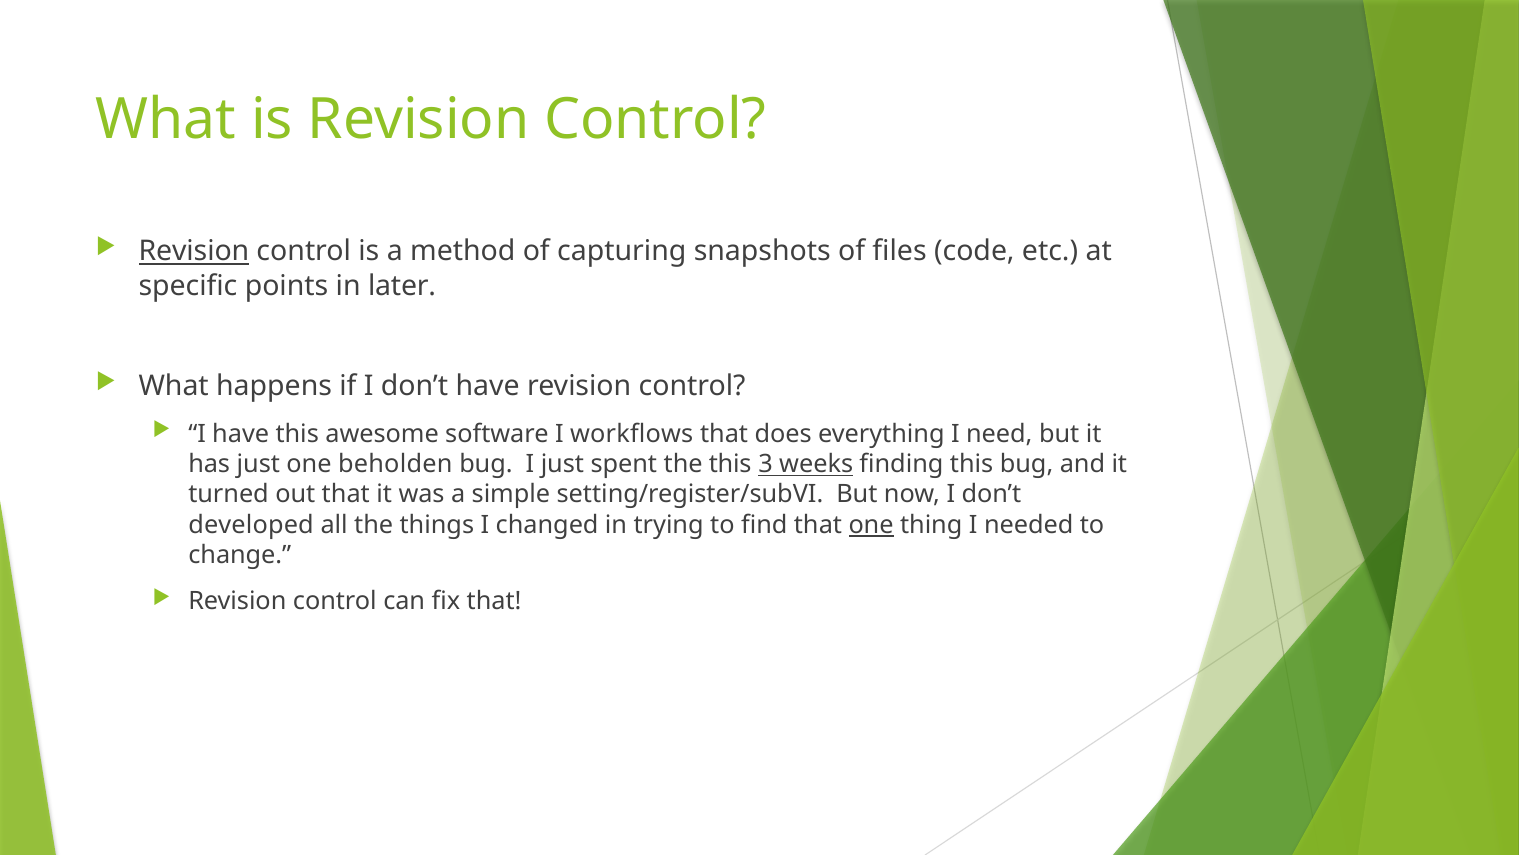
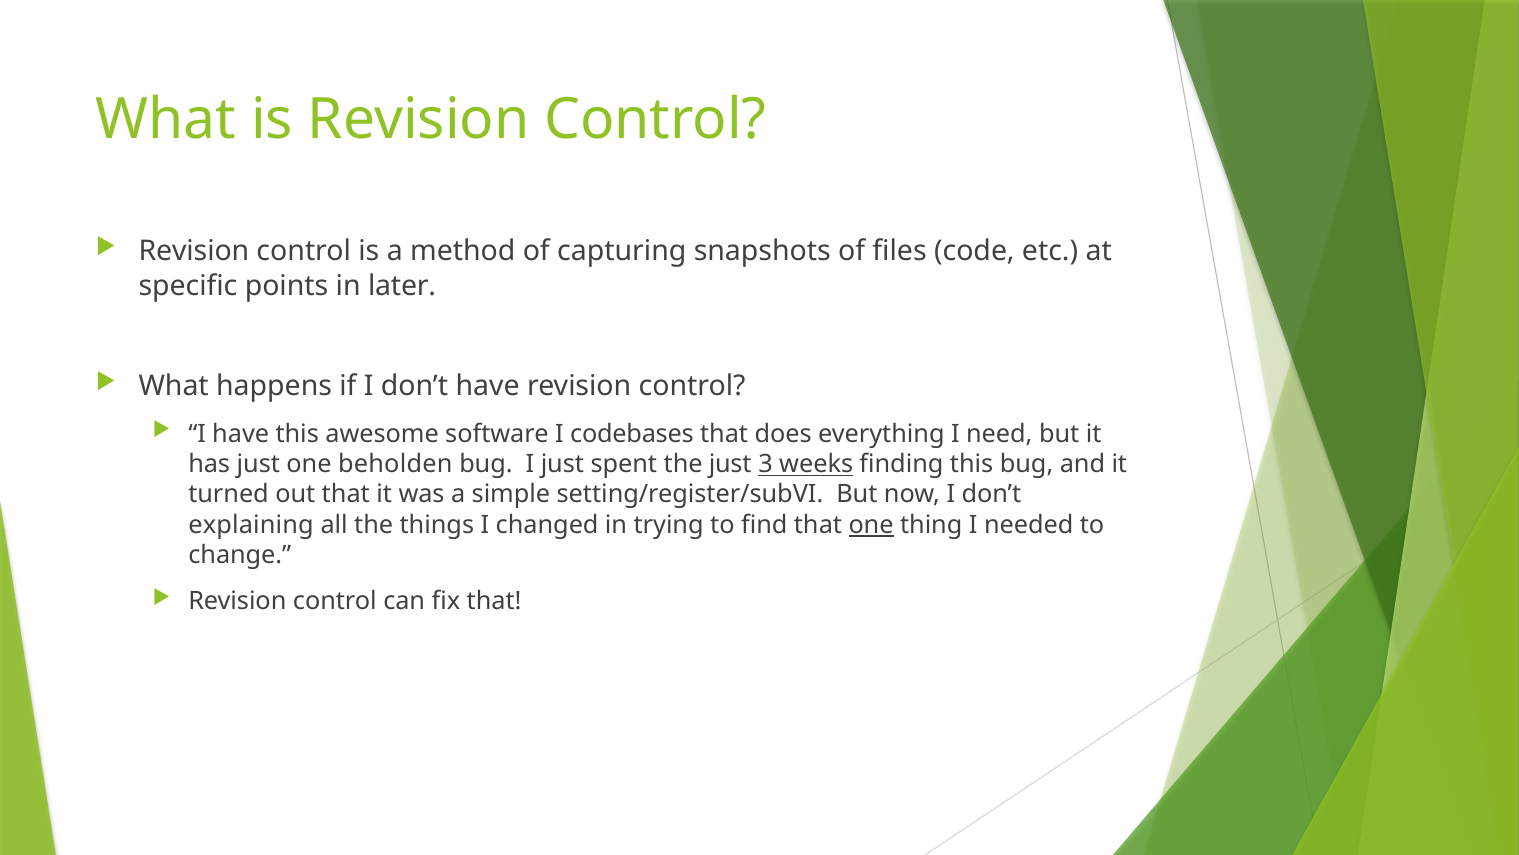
Revision at (194, 251) underline: present -> none
workflows: workflows -> codebases
the this: this -> just
developed: developed -> explaining
